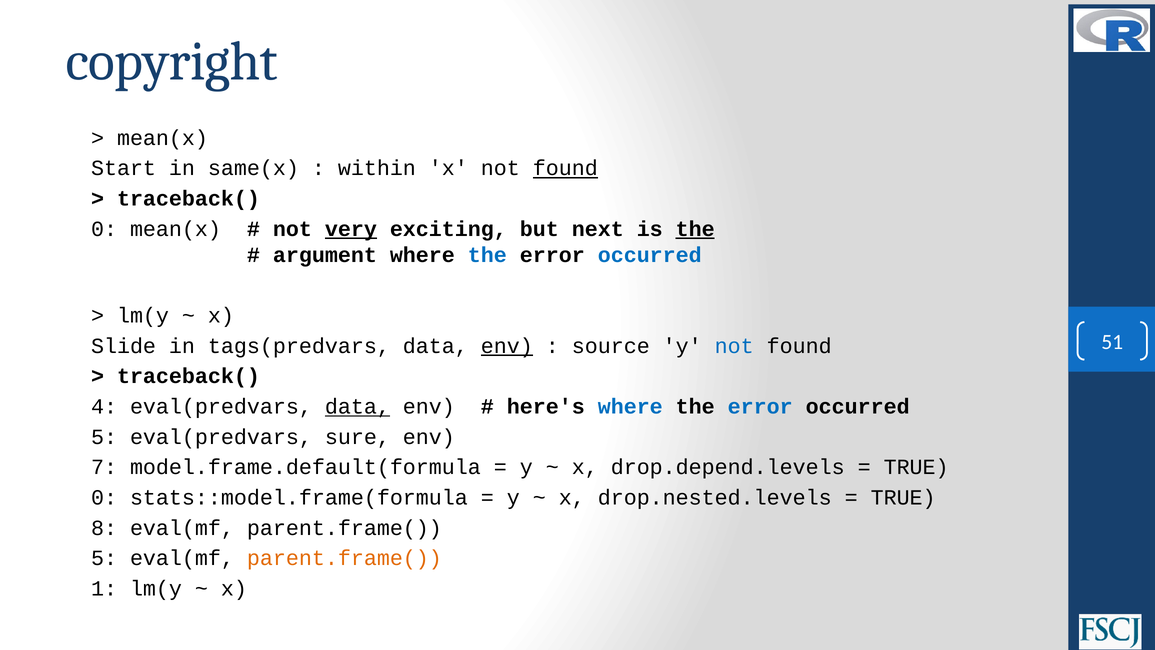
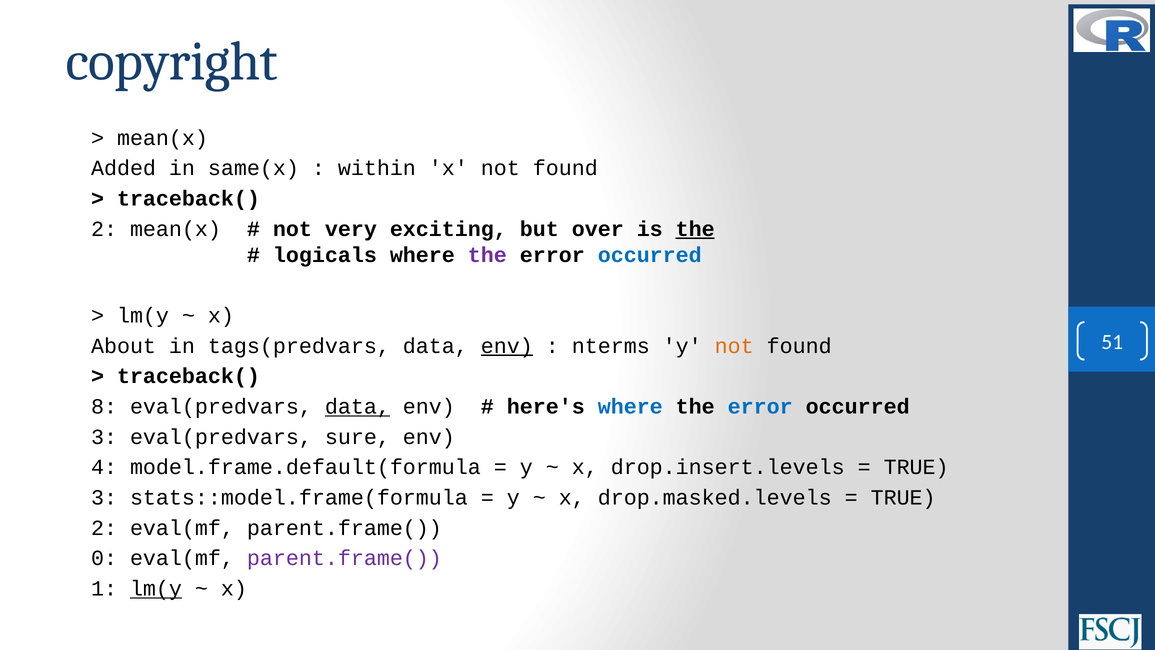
Start: Start -> Added
found at (565, 168) underline: present -> none
0 at (104, 229): 0 -> 2
very underline: present -> none
next: next -> over
argument: argument -> logicals
the at (487, 255) colour: blue -> purple
Slide: Slide -> About
source: source -> nterms
not at (734, 346) colour: blue -> orange
4: 4 -> 8
5 at (104, 437): 5 -> 3
7: 7 -> 4
drop.depend.levels: drop.depend.levels -> drop.insert.levels
0 at (104, 497): 0 -> 3
drop.nested.levels: drop.nested.levels -> drop.masked.levels
8 at (104, 528): 8 -> 2
5 at (104, 558): 5 -> 0
parent.frame( at (344, 558) colour: orange -> purple
lm(y at (156, 588) underline: none -> present
